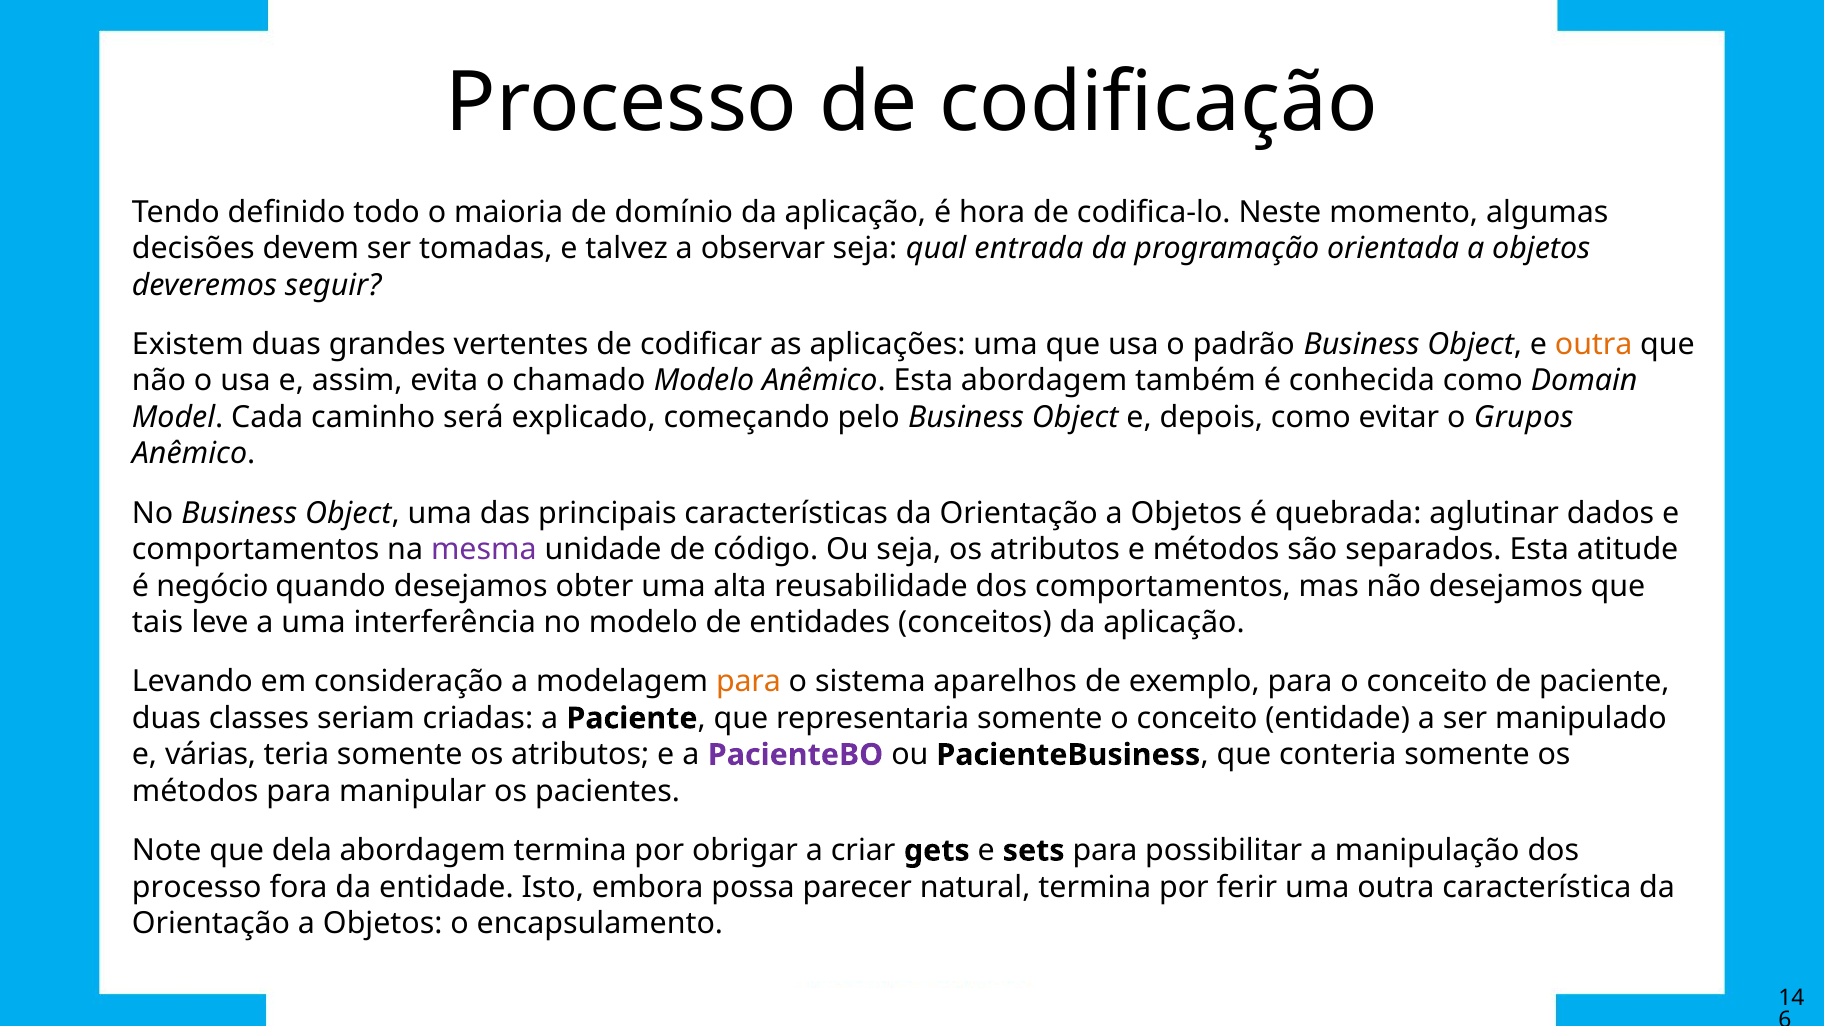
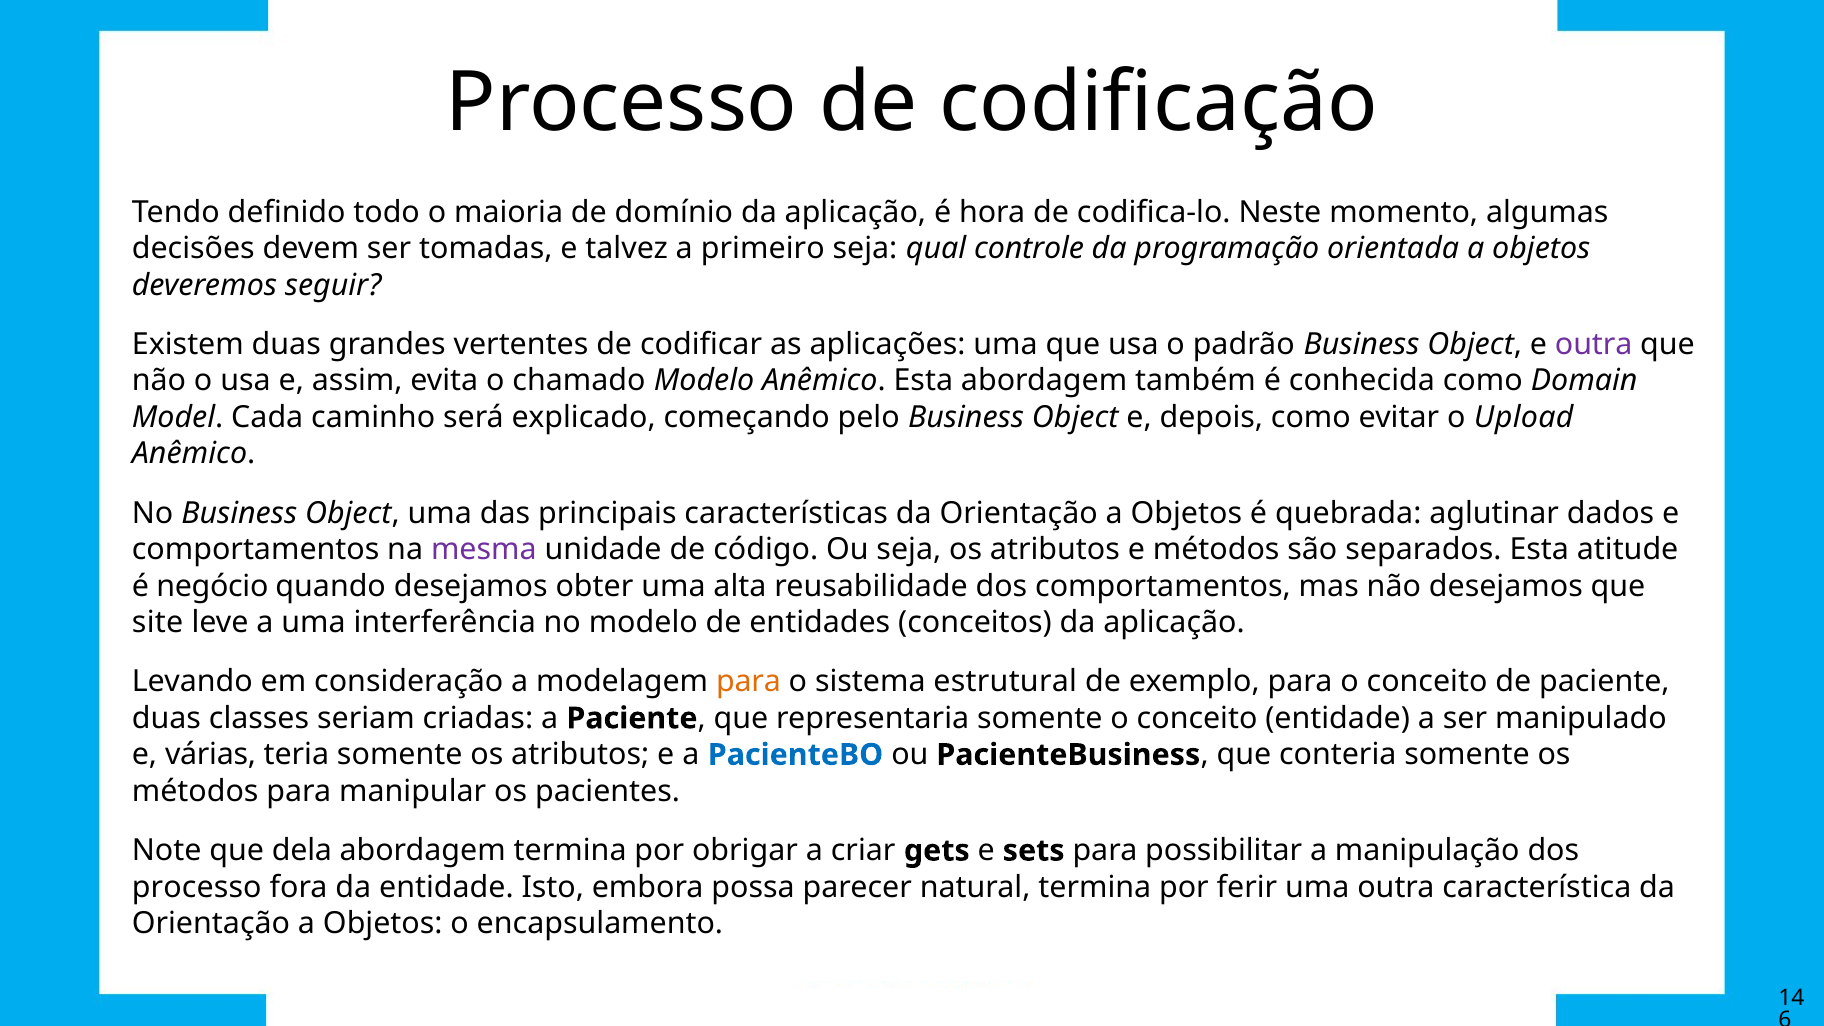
observar: observar -> primeiro
entrada: entrada -> controle
outra at (1594, 344) colour: orange -> purple
Grupos: Grupos -> Upload
tais: tais -> site
aparelhos: aparelhos -> estrutural
PacienteBO colour: purple -> blue
